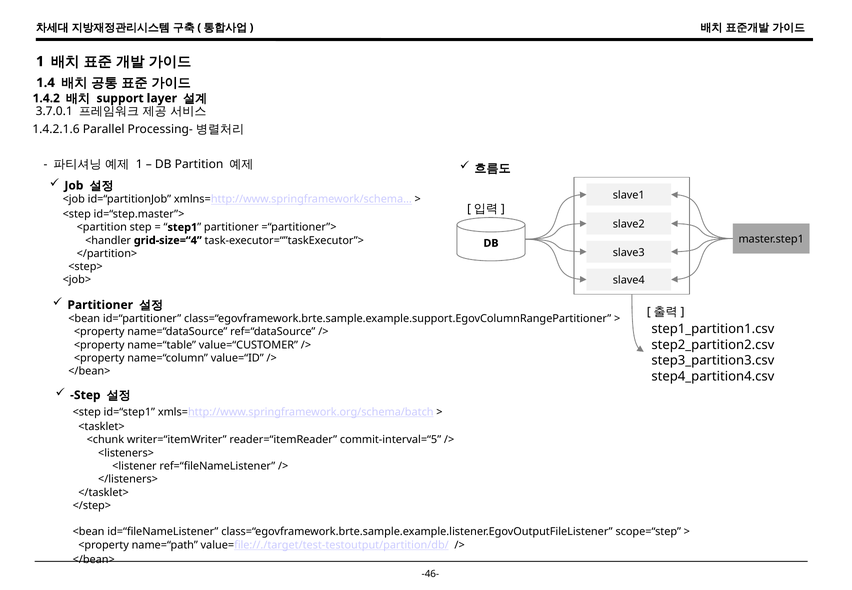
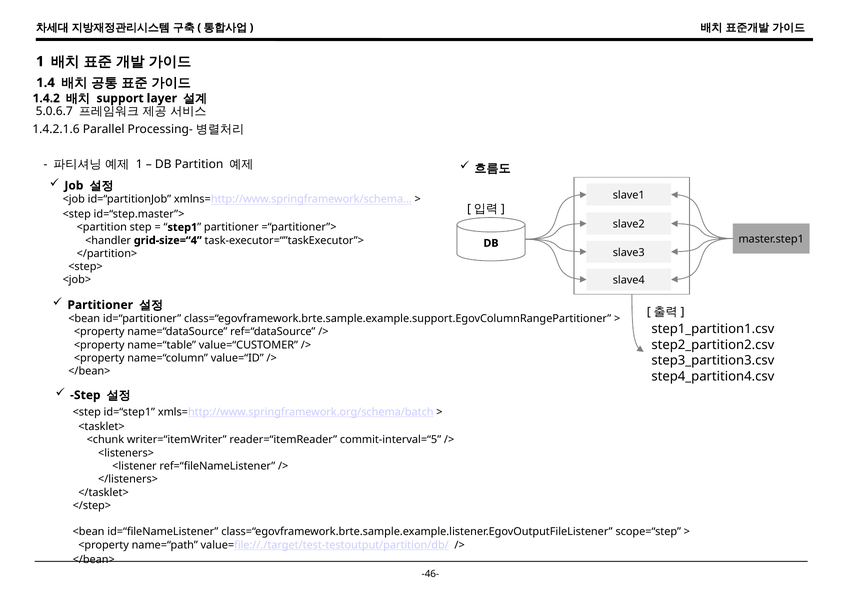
3.7.0.1: 3.7.0.1 -> 5.0.6.7
